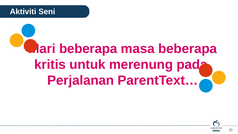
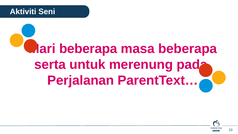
kritis: kritis -> serta
